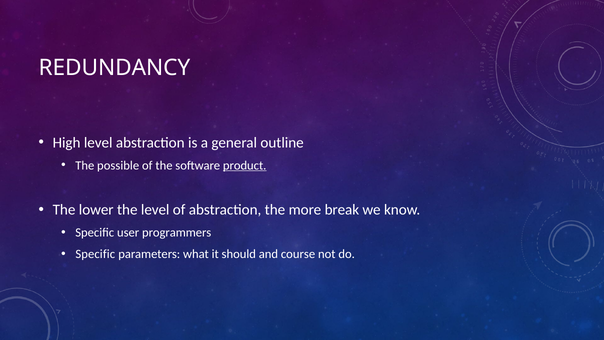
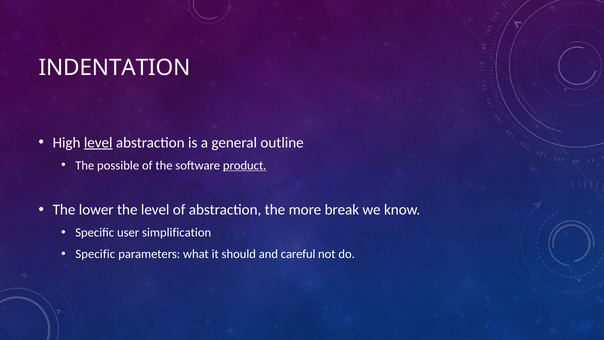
REDUNDANCY: REDUNDANCY -> INDENTATION
level at (98, 143) underline: none -> present
programmers: programmers -> simplification
course: course -> careful
